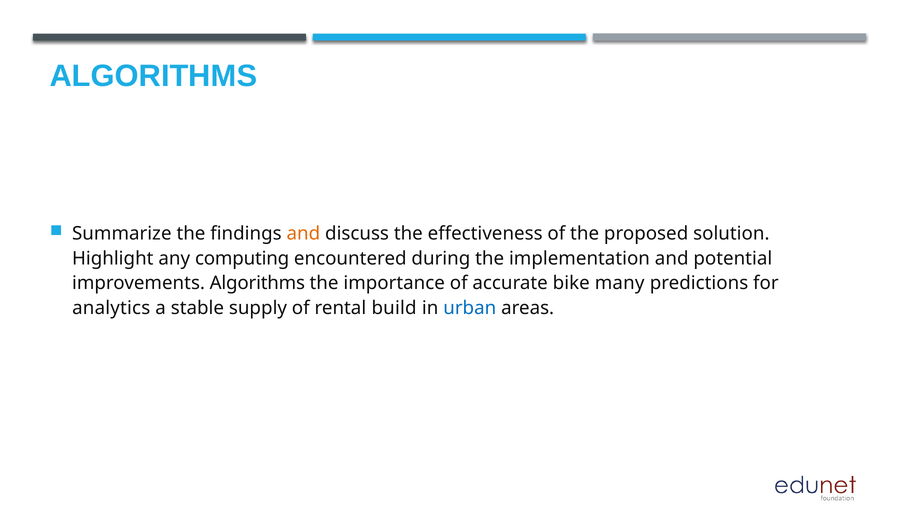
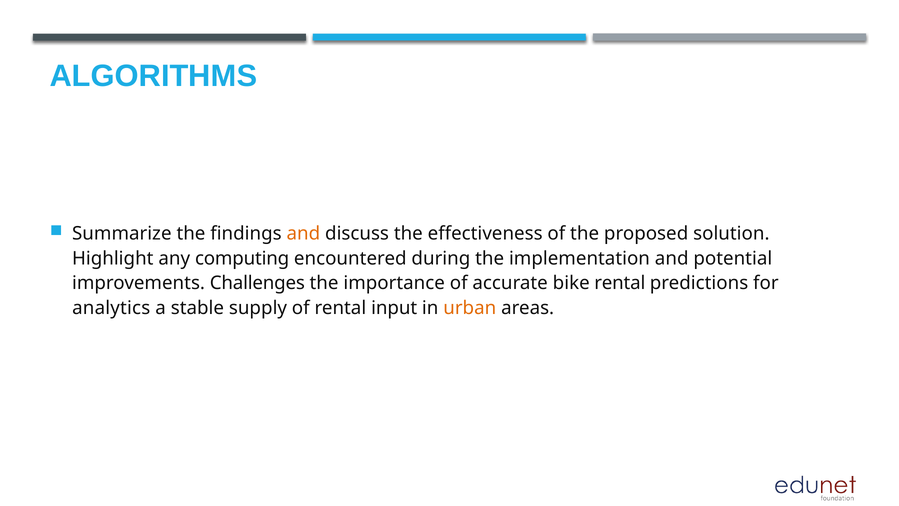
improvements Algorithms: Algorithms -> Challenges
bike many: many -> rental
build: build -> input
urban colour: blue -> orange
